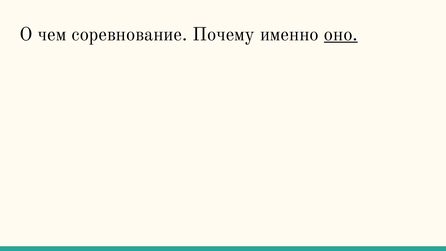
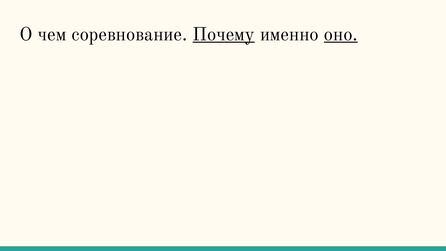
Почему underline: none -> present
